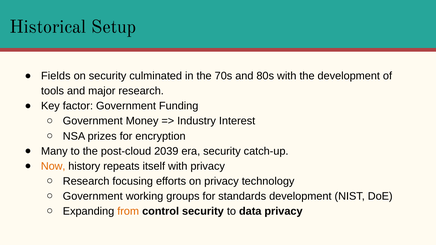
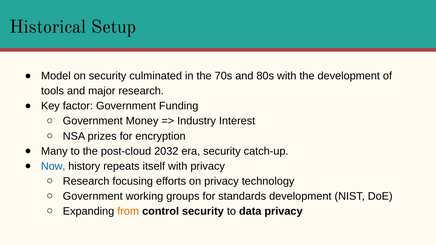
Fields: Fields -> Model
2039: 2039 -> 2032
Now colour: orange -> blue
